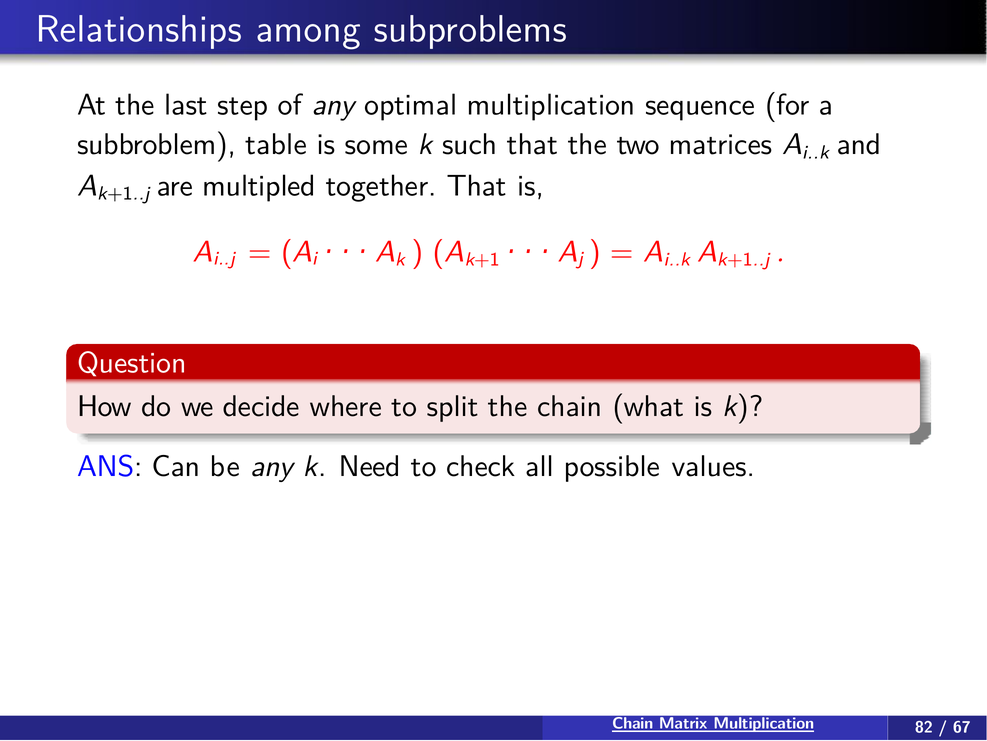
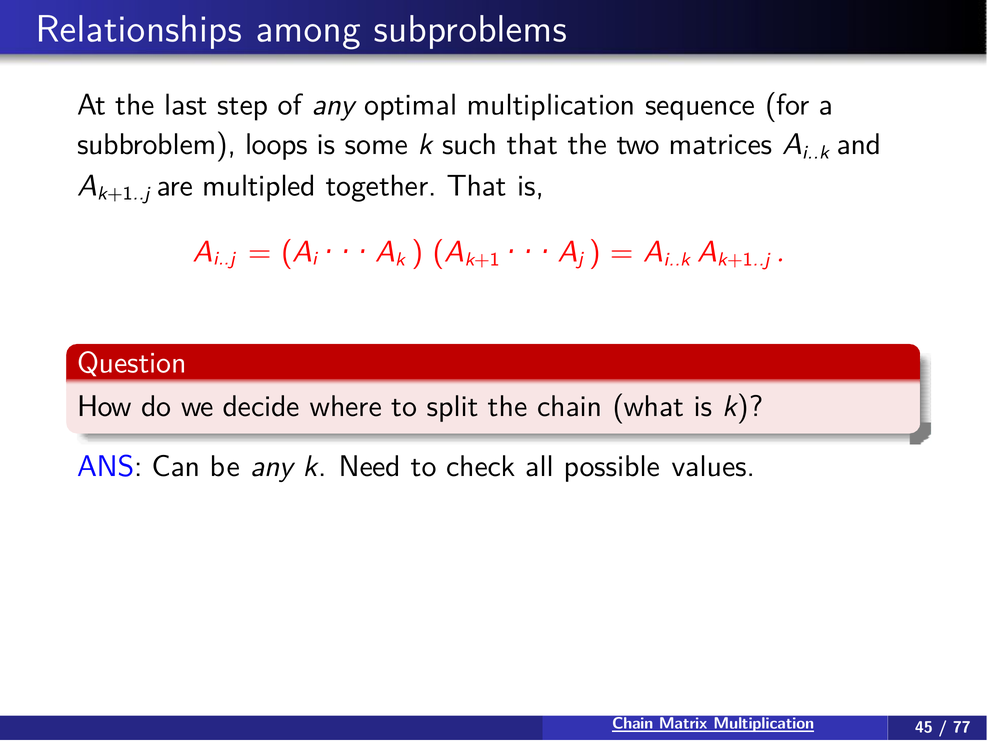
table: table -> loops
82: 82 -> 45
67: 67 -> 77
